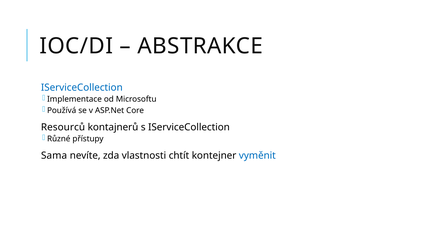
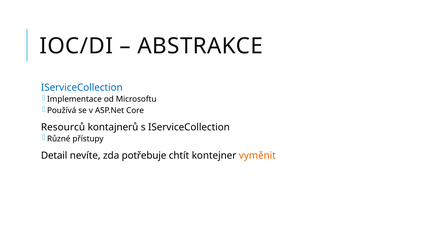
Sama: Sama -> Detail
vlastnosti: vlastnosti -> potřebuje
vyměnit colour: blue -> orange
